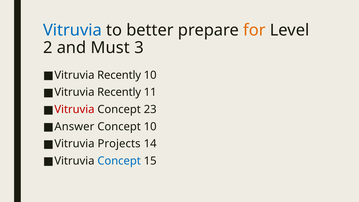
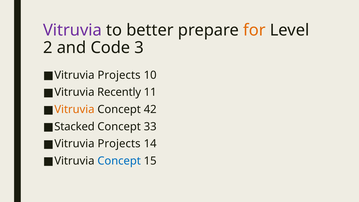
Vitruvia at (72, 30) colour: blue -> purple
Must: Must -> Code
Recently at (119, 75): Recently -> Projects
Vitruvia at (74, 109) colour: red -> orange
23: 23 -> 42
Answer: Answer -> Stacked
Concept 10: 10 -> 33
